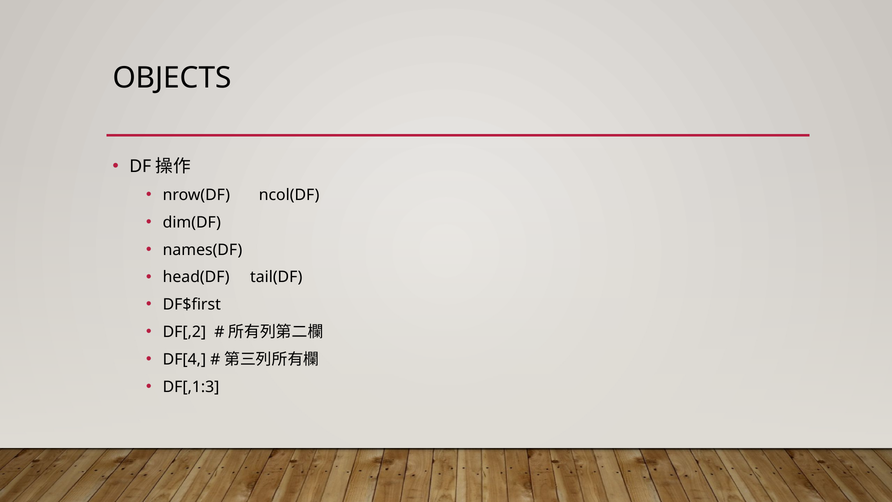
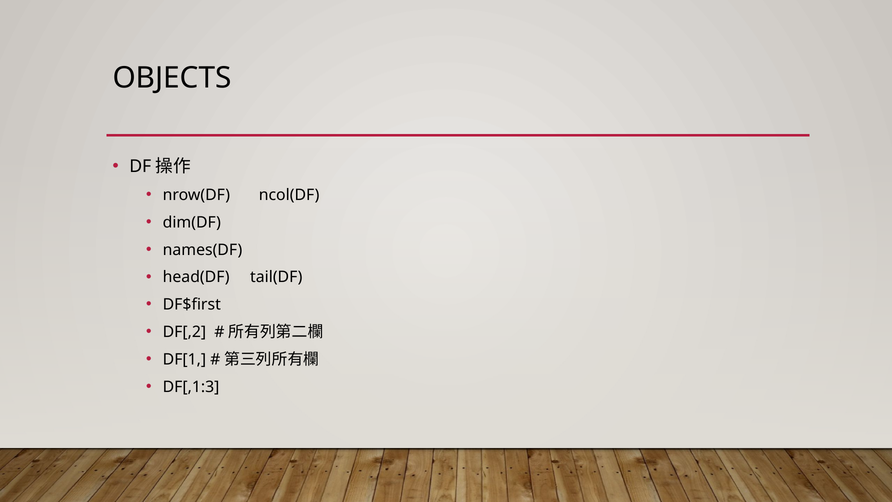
DF[4: DF[4 -> DF[1
